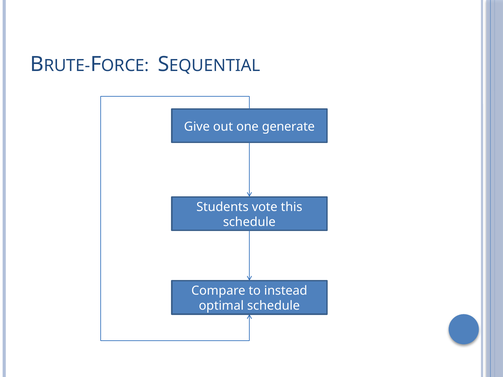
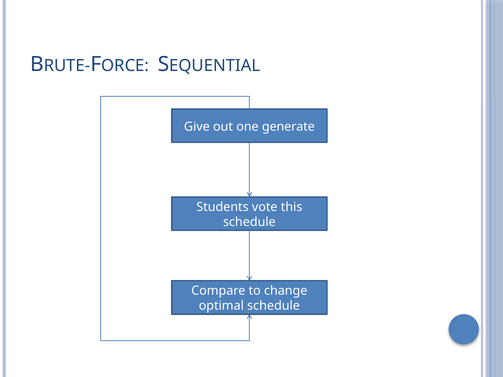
instead: instead -> change
